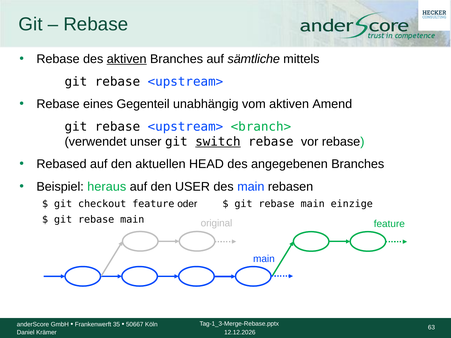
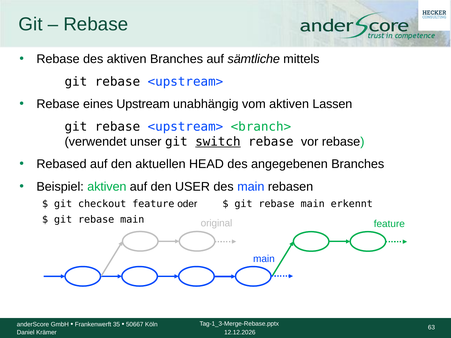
aktiven at (127, 59) underline: present -> none
Gegenteil: Gegenteil -> Upstream
Amend: Amend -> Lassen
Beispiel heraus: heraus -> aktiven
einzige: einzige -> erkennt
